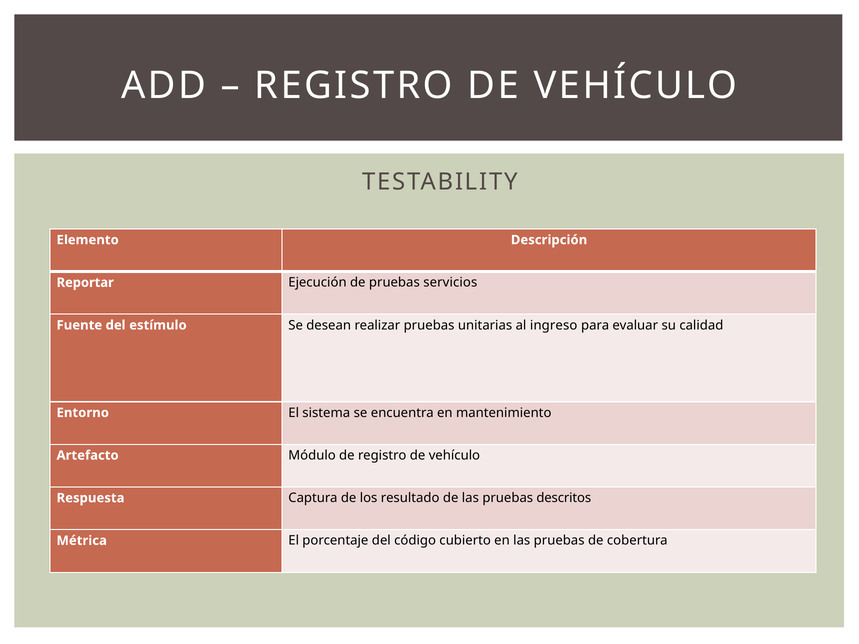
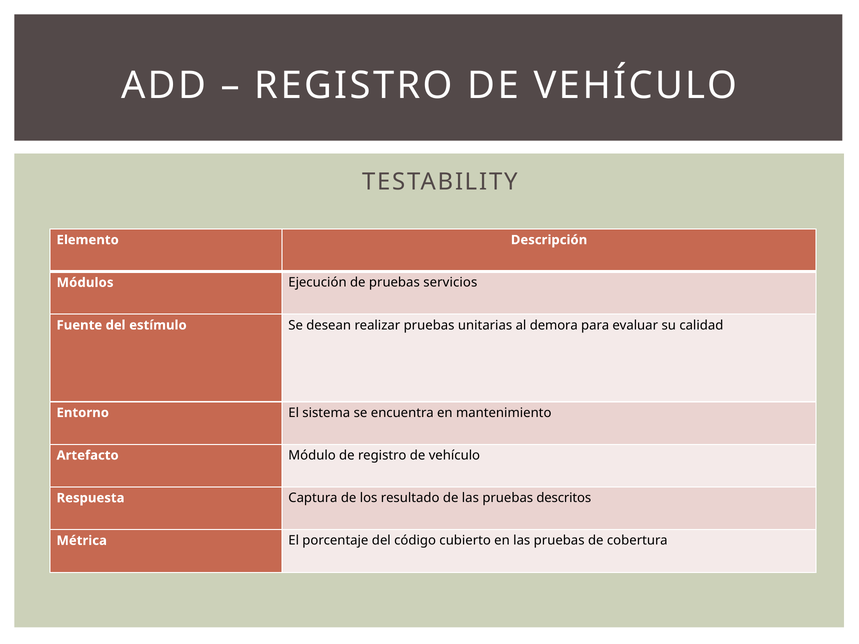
Reportar: Reportar -> Módulos
ingreso: ingreso -> demora
